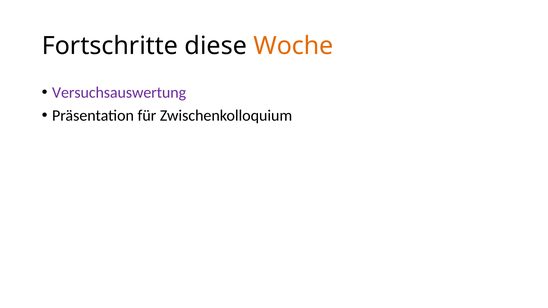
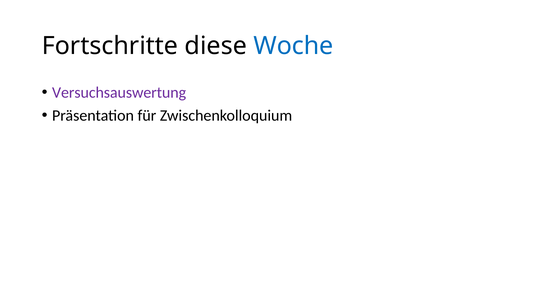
Woche colour: orange -> blue
